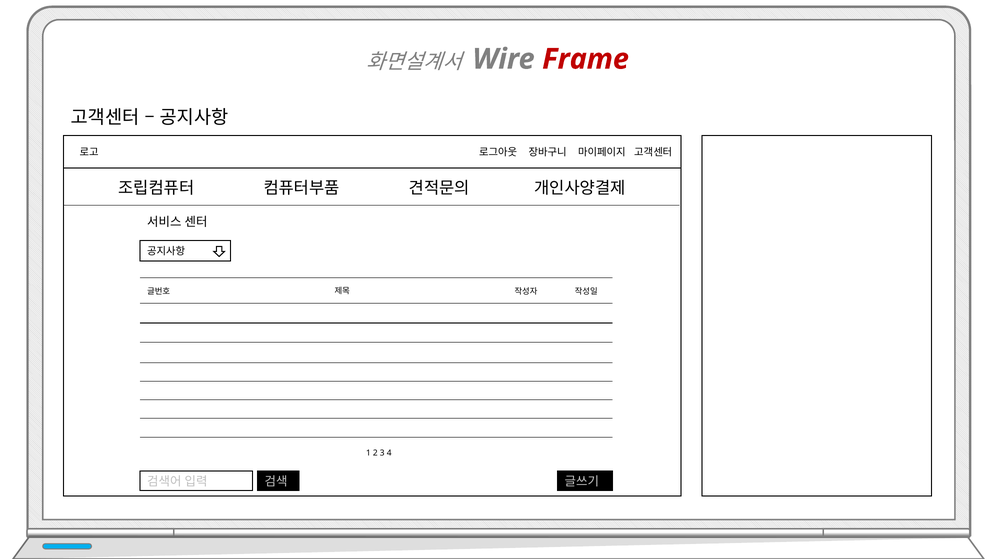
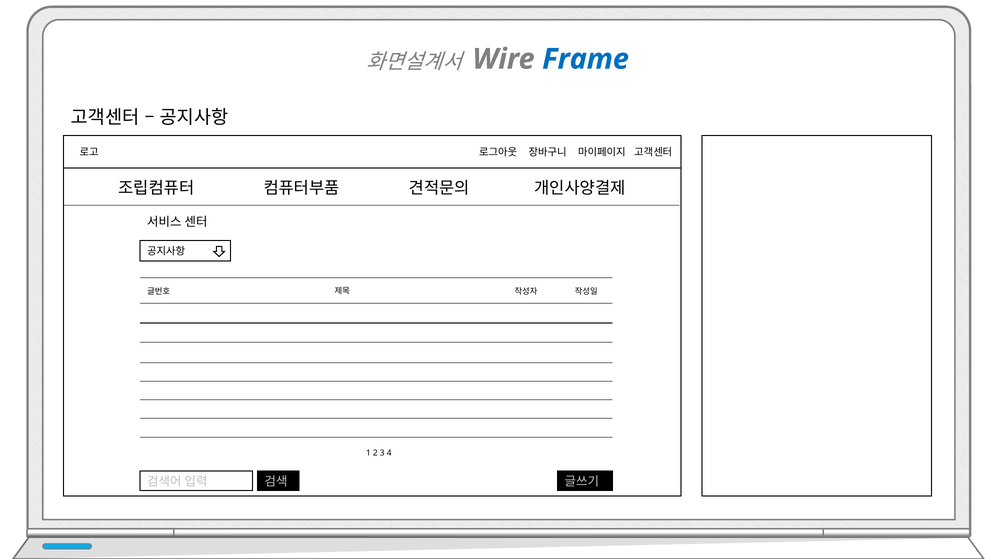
Frame colour: red -> blue
